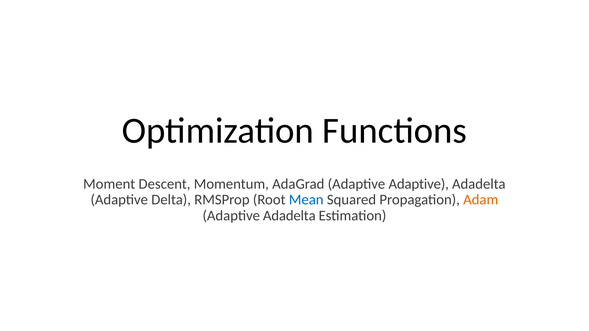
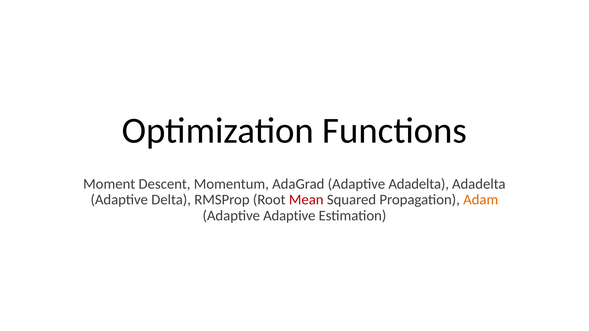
Adaptive Adaptive: Adaptive -> Adadelta
Mean colour: blue -> red
Adadelta at (289, 216): Adadelta -> Adaptive
